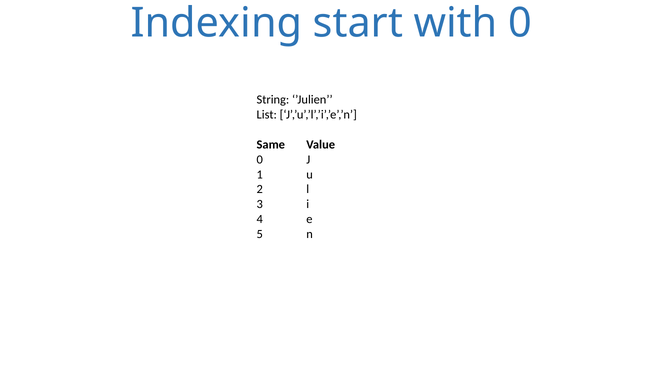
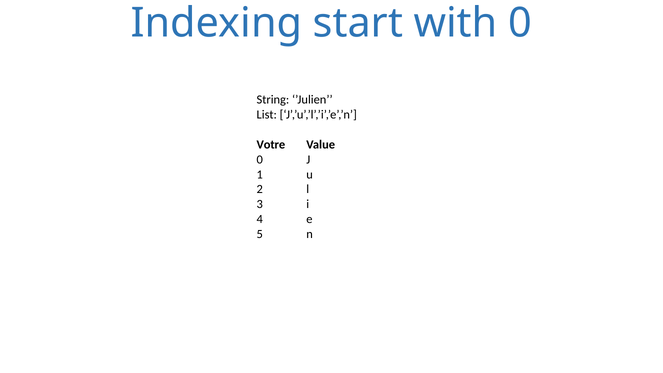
Same: Same -> Votre
